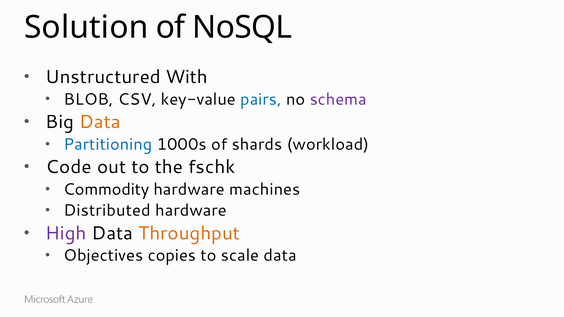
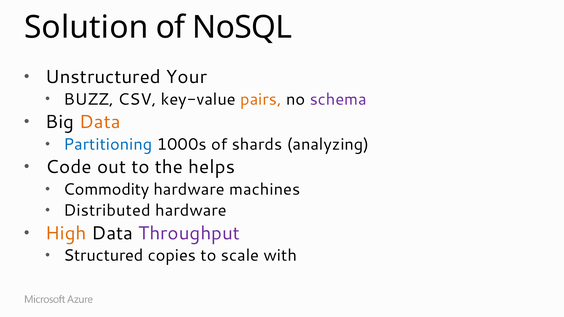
With: With -> Your
BLOB: BLOB -> BUZZ
pairs colour: blue -> orange
workload: workload -> analyzing
fschk: fschk -> helps
High colour: purple -> orange
Throughput colour: orange -> purple
Objectives: Objectives -> Structured
scale data: data -> with
